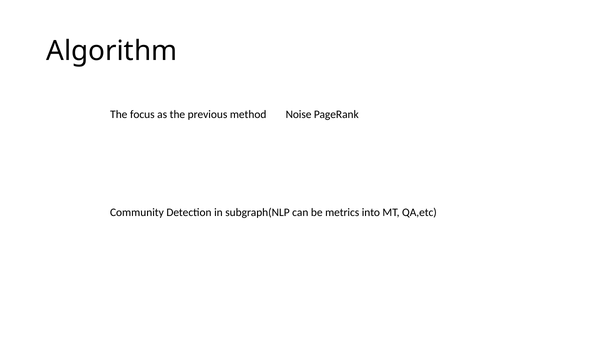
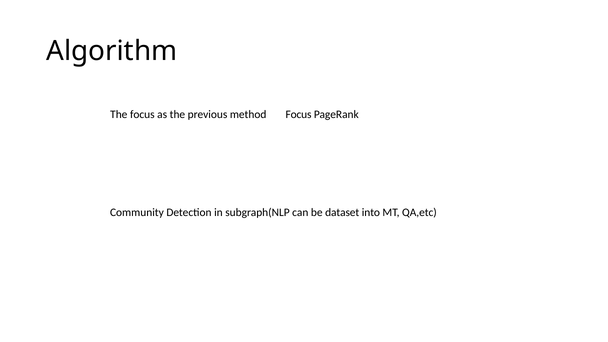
method Noise: Noise -> Focus
metrics: metrics -> dataset
